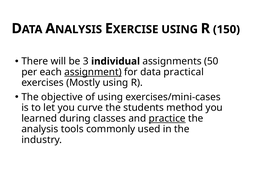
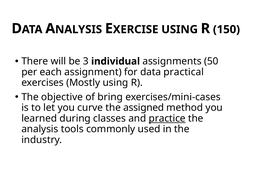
assignment underline: present -> none
of using: using -> bring
students: students -> assigned
